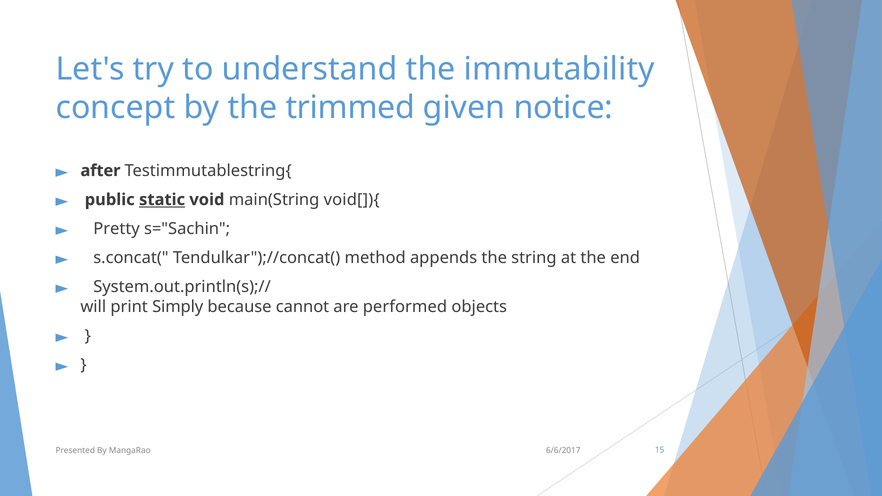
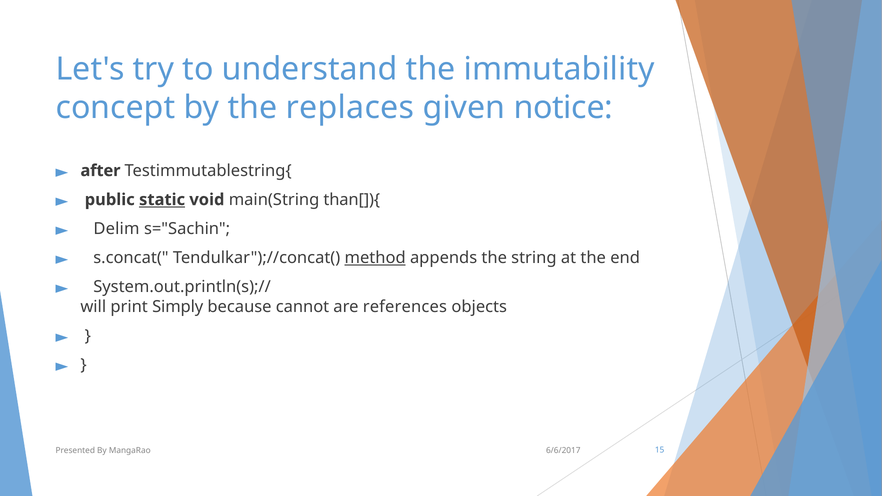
trimmed: trimmed -> replaces
void[]){: void[]){ -> than[]){
Pretty: Pretty -> Delim
method underline: none -> present
performed: performed -> references
